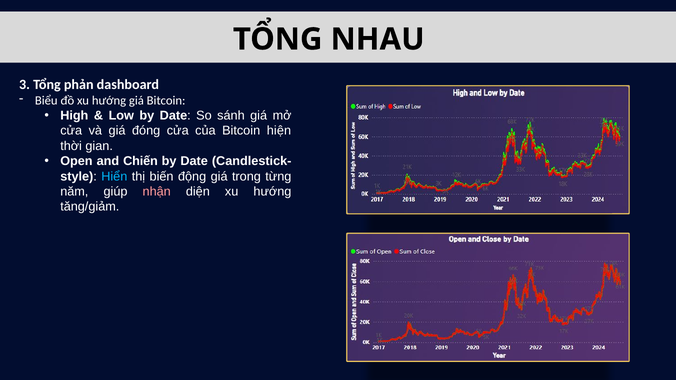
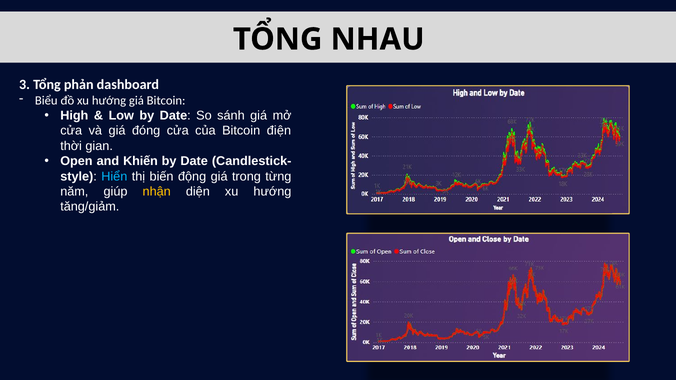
hiện: hiện -> điện
Chiến: Chiến -> Khiến
nhận colour: pink -> yellow
